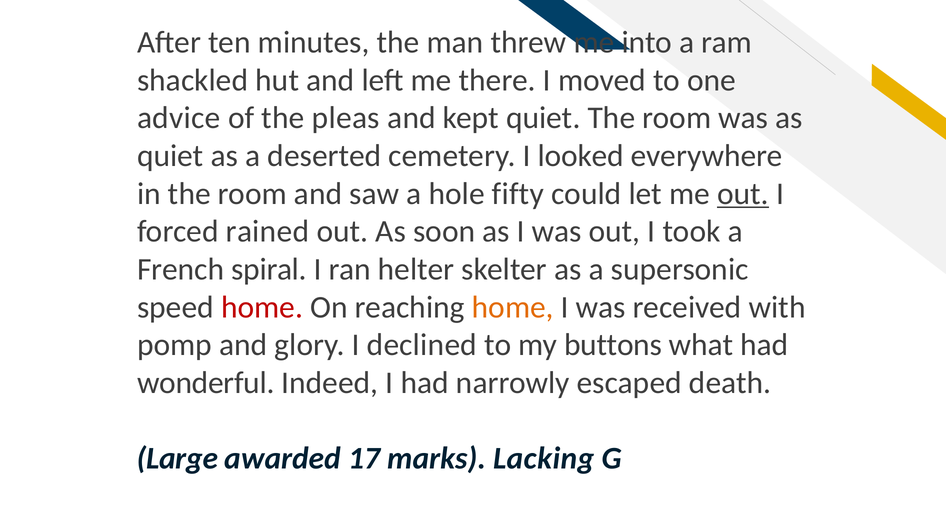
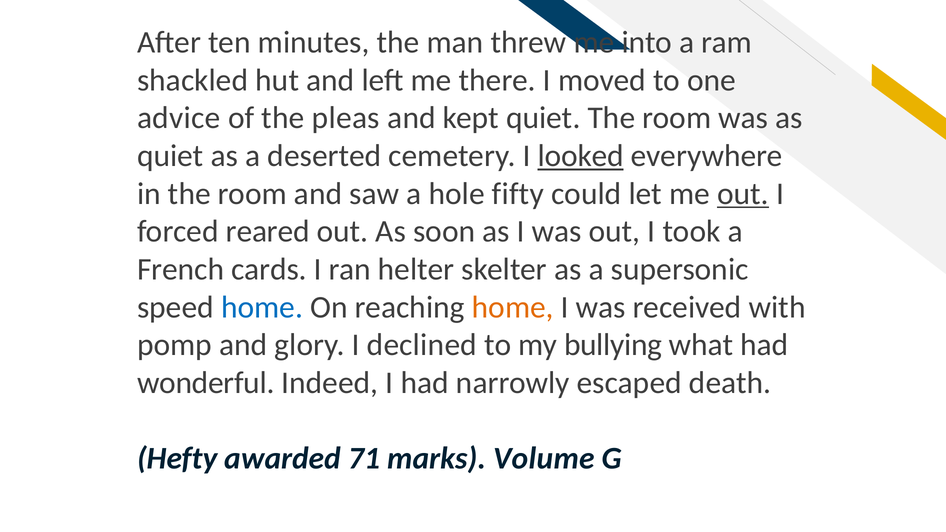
looked underline: none -> present
rained: rained -> reared
spiral: spiral -> cards
home at (262, 307) colour: red -> blue
buttons: buttons -> bullying
Large: Large -> Hefty
17: 17 -> 71
Lacking: Lacking -> Volume
